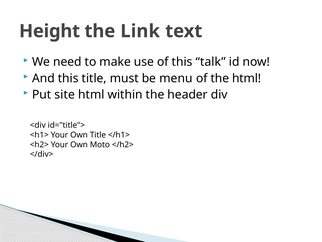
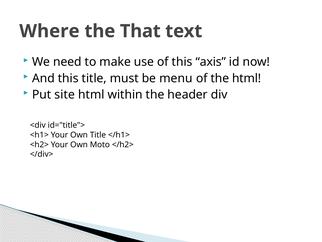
Height: Height -> Where
Link: Link -> That
talk: talk -> axis
